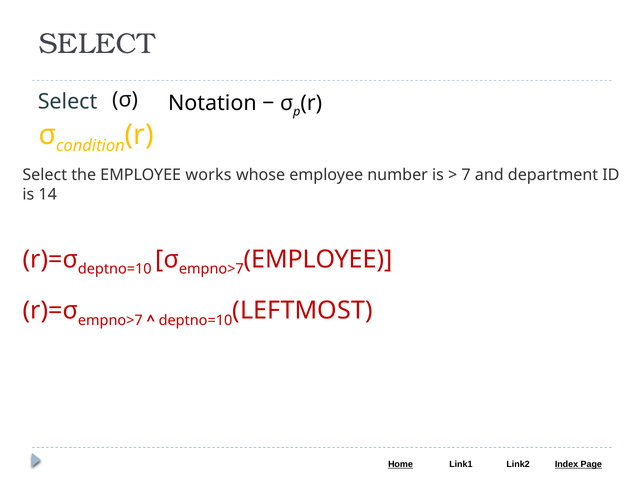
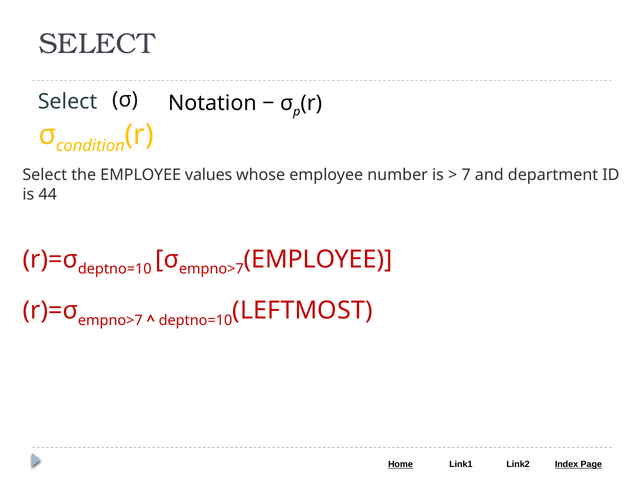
works: works -> values
14: 14 -> 44
